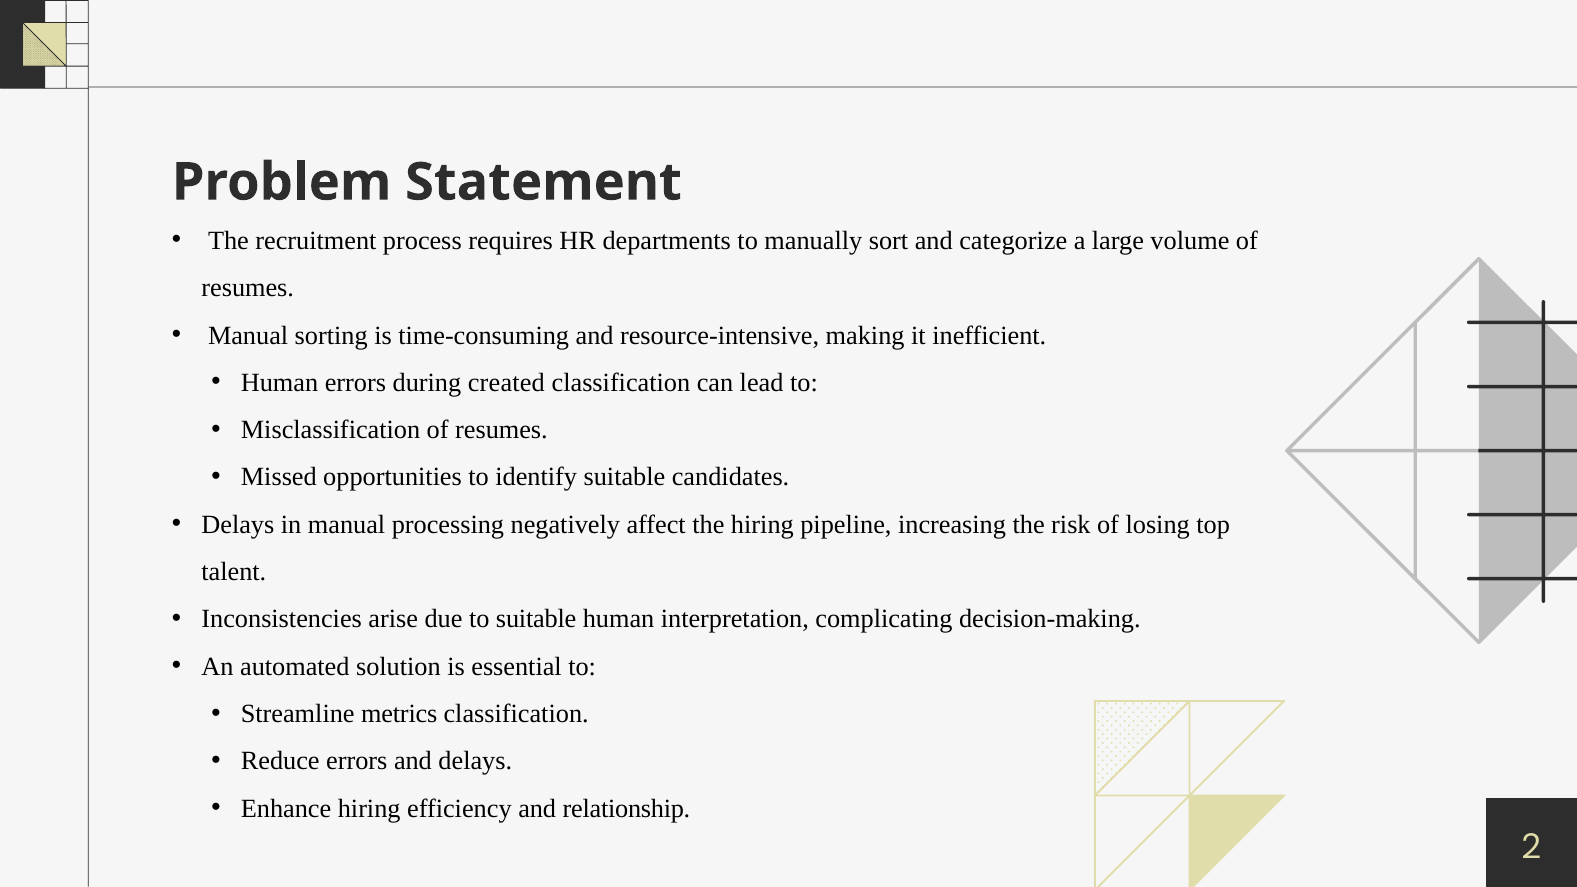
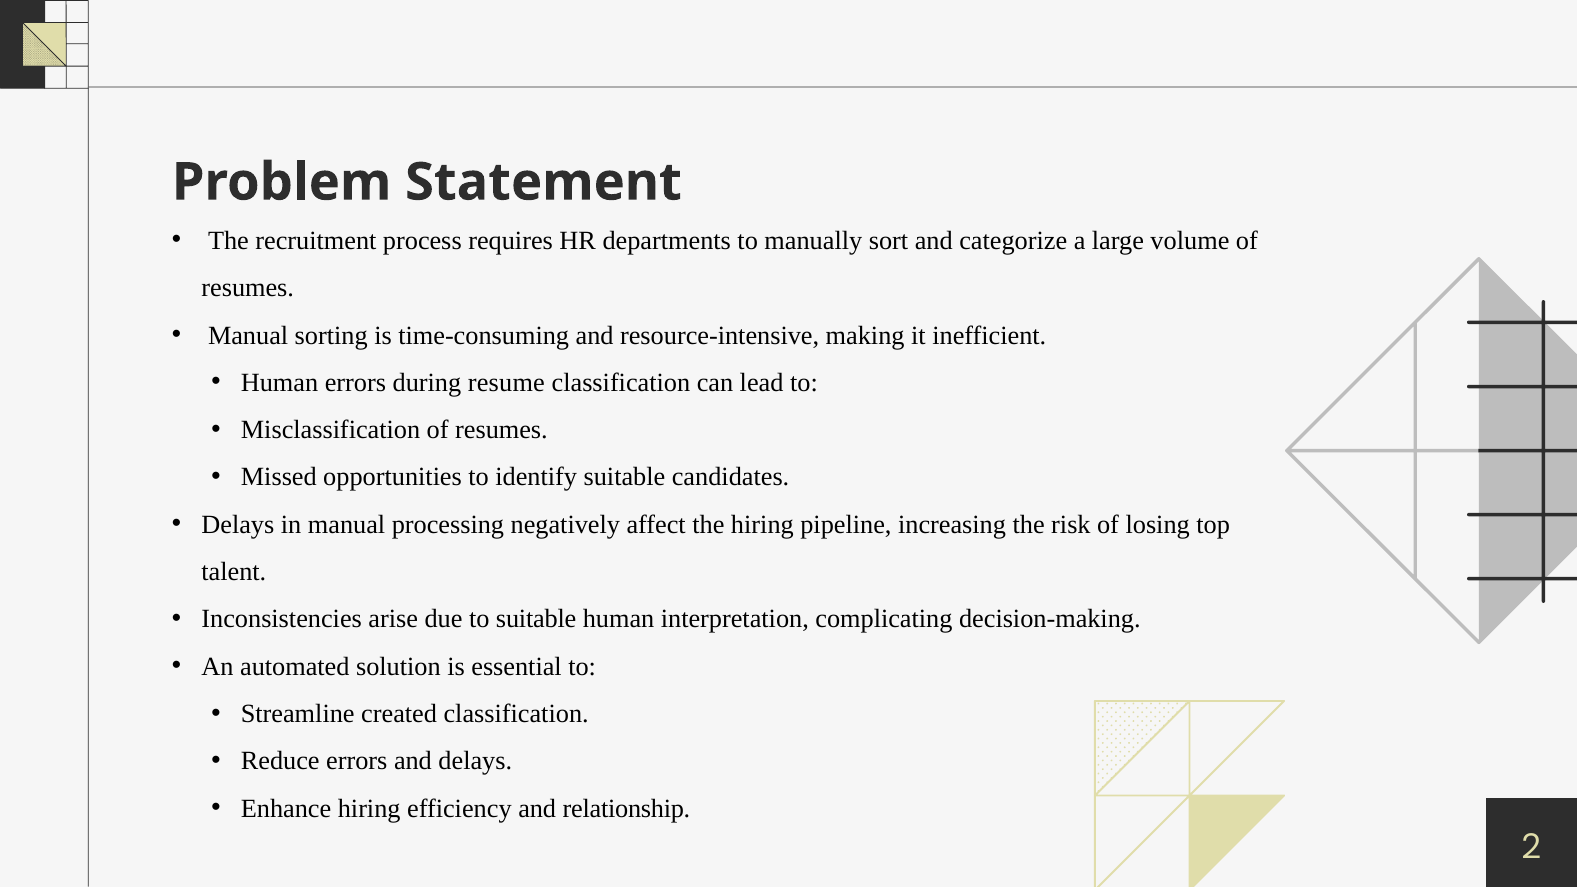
created: created -> resume
metrics: metrics -> created
